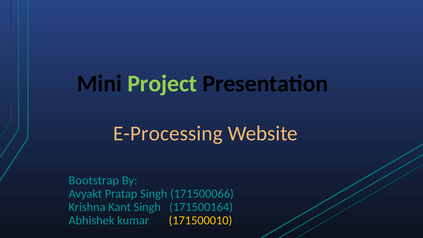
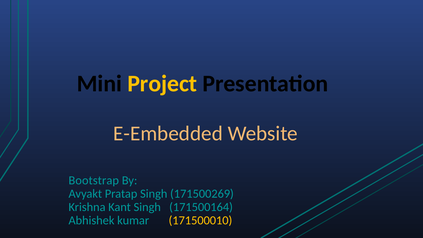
Project colour: light green -> yellow
E-Processing: E-Processing -> E-Embedded
171500066: 171500066 -> 171500269
